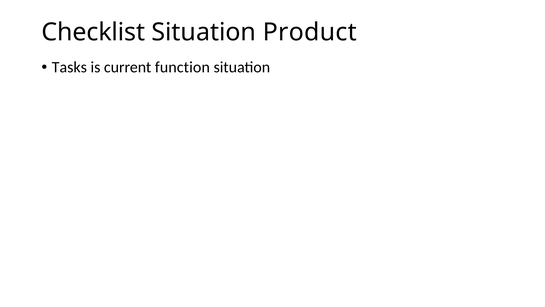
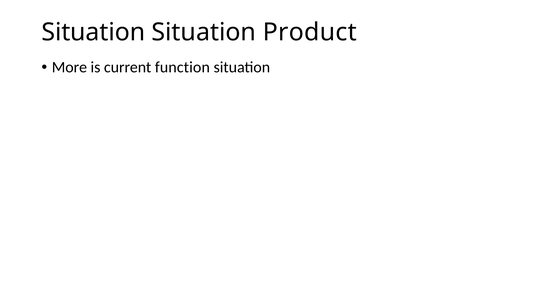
Checklist at (93, 32): Checklist -> Situation
Tasks: Tasks -> More
